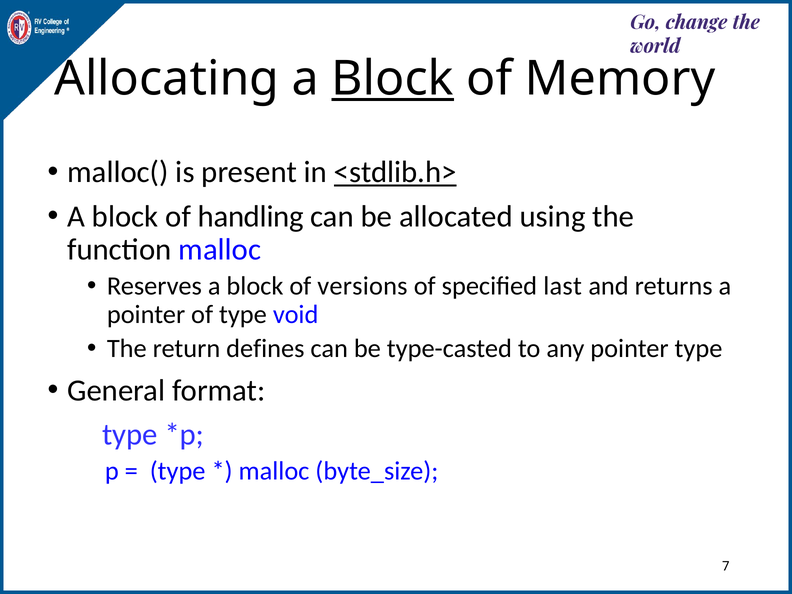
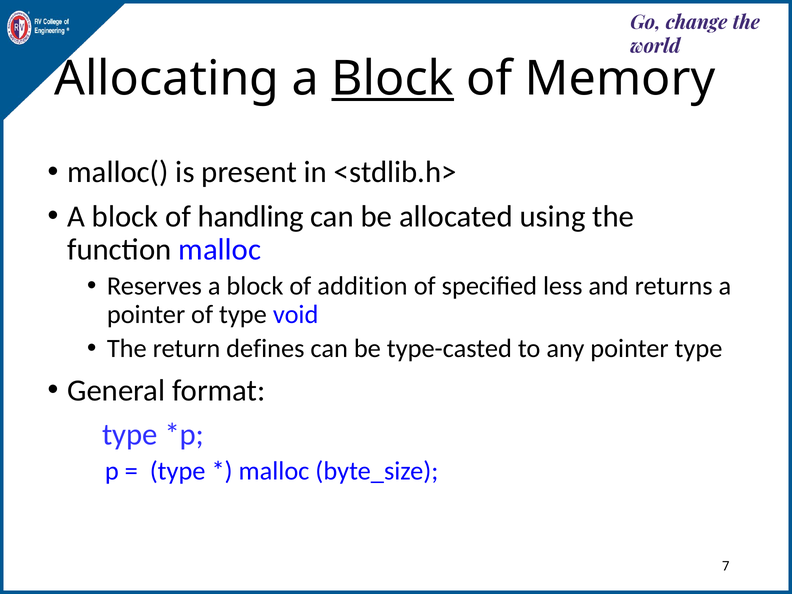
<stdlib.h> underline: present -> none
versions: versions -> addition
last: last -> less
